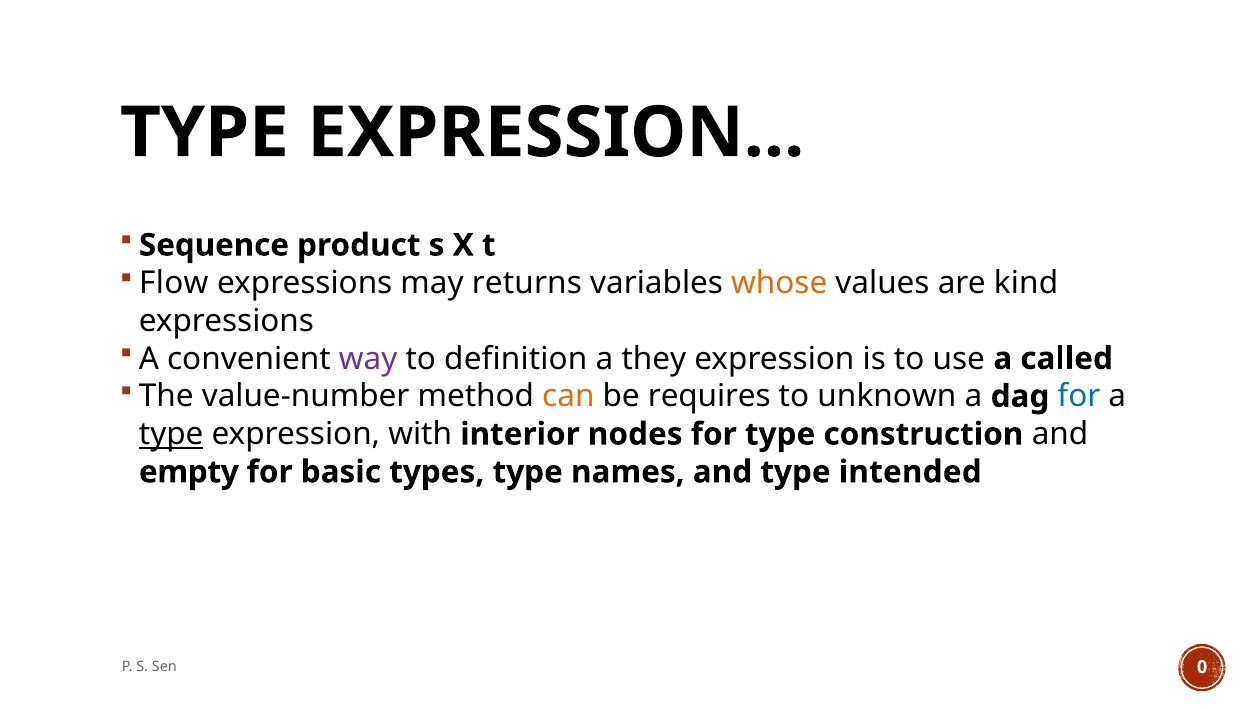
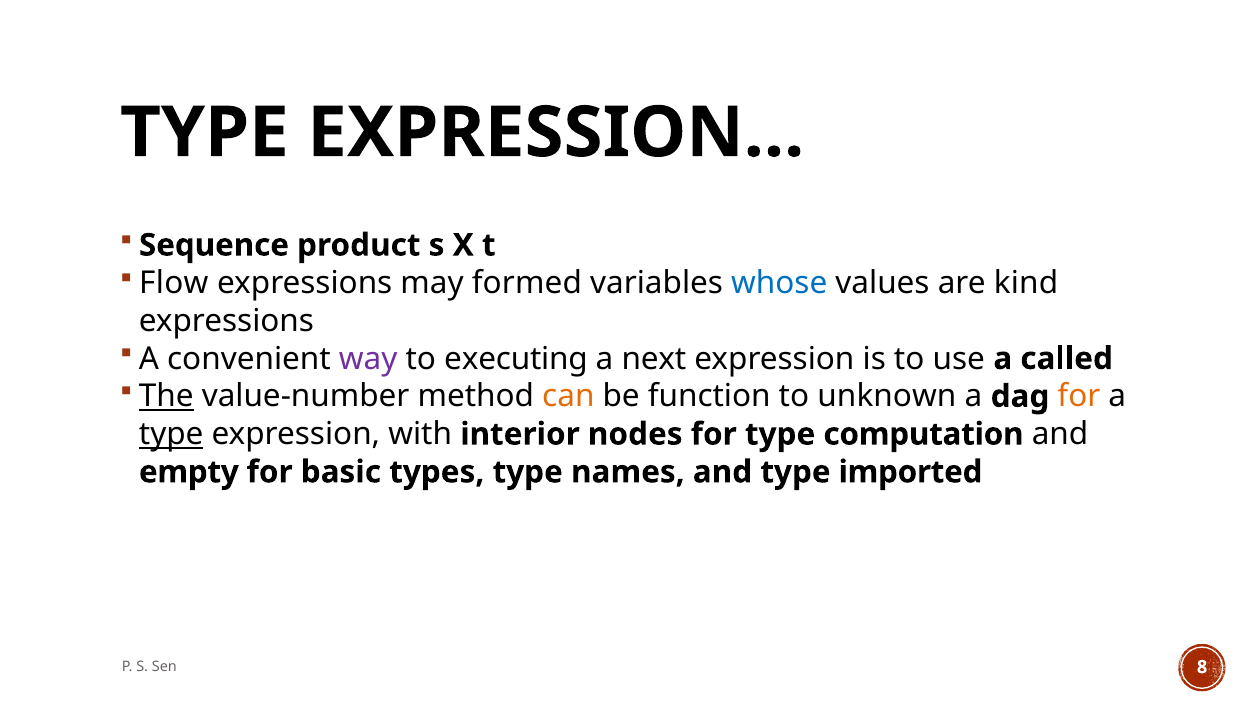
returns: returns -> formed
whose colour: orange -> blue
definition: definition -> executing
they: they -> next
The underline: none -> present
requires: requires -> function
for at (1079, 396) colour: blue -> orange
construction: construction -> computation
intended: intended -> imported
0: 0 -> 8
